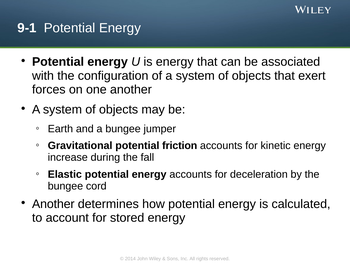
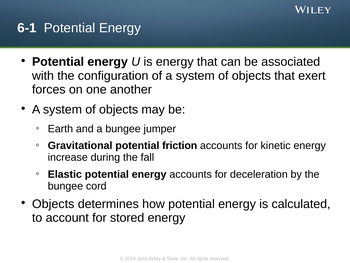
9-1: 9-1 -> 6-1
Another at (53, 204): Another -> Objects
